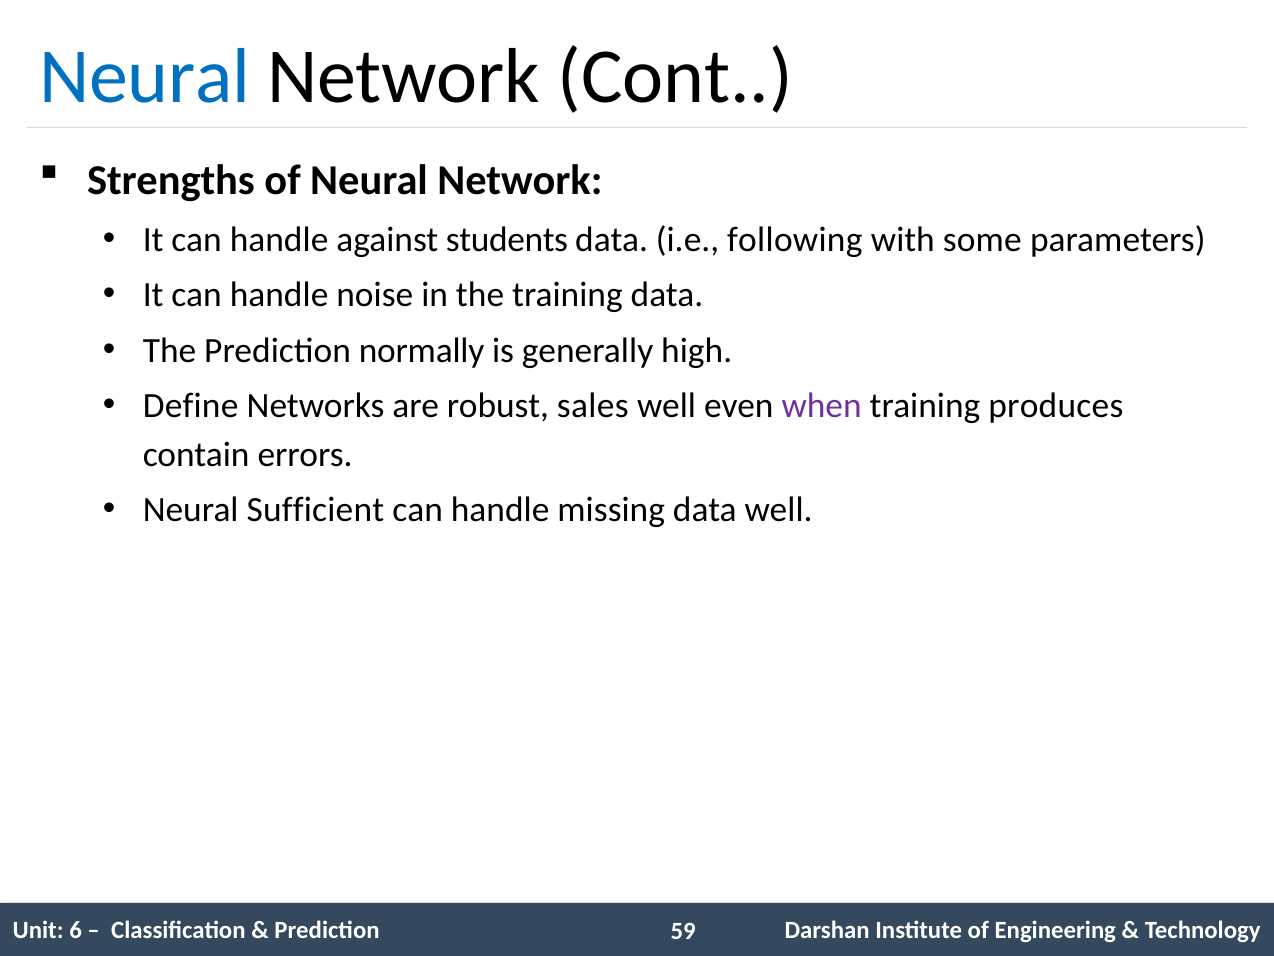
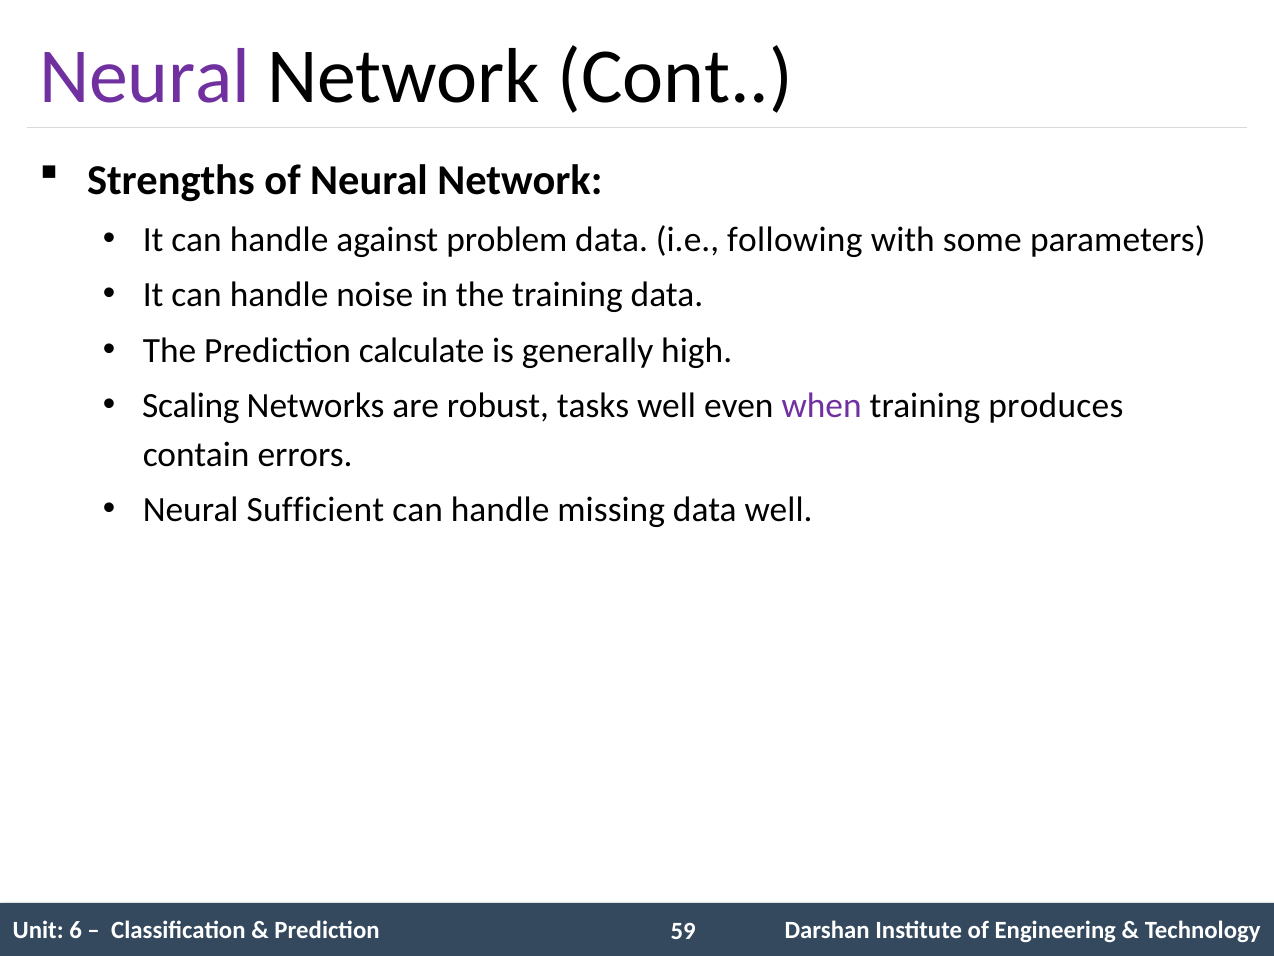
Neural at (145, 77) colour: blue -> purple
students: students -> problem
normally: normally -> calculate
Define: Define -> Scaling
sales: sales -> tasks
